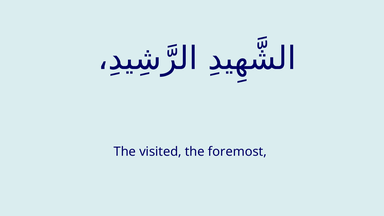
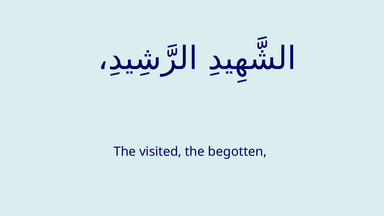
foremost: foremost -> begotten
